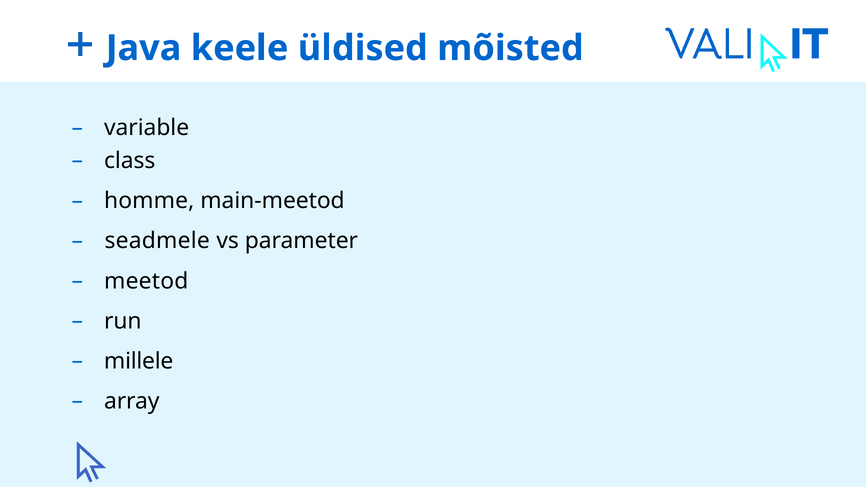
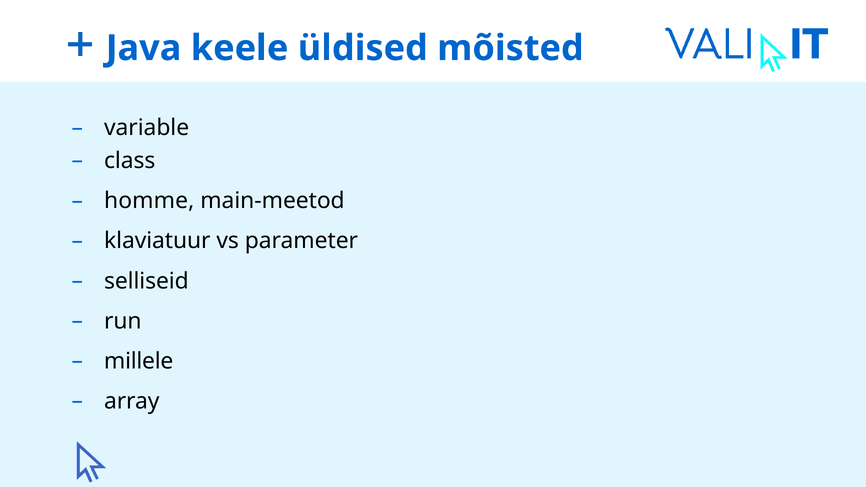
seadmele: seadmele -> klaviatuur
meetod: meetod -> selliseid
